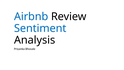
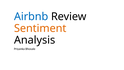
Sentiment colour: blue -> orange
